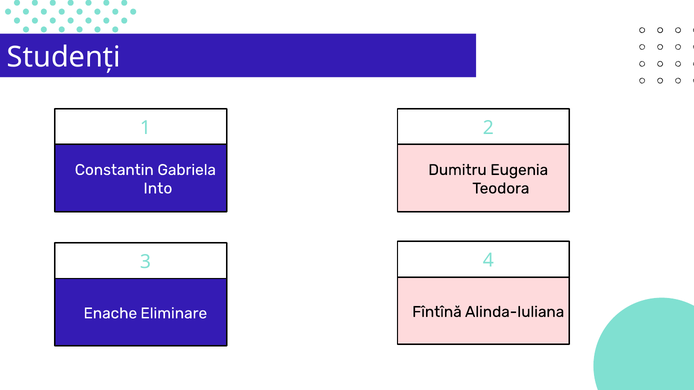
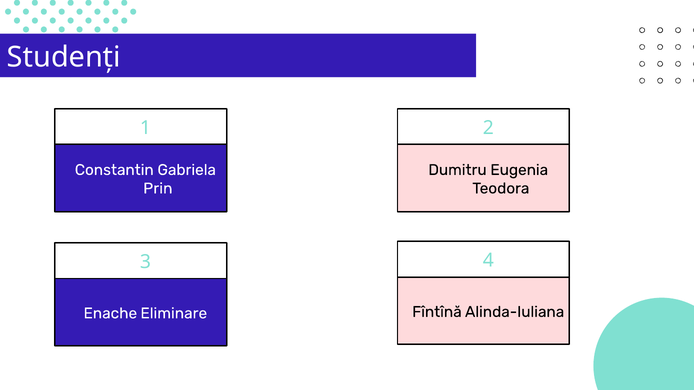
Into: Into -> Prin
